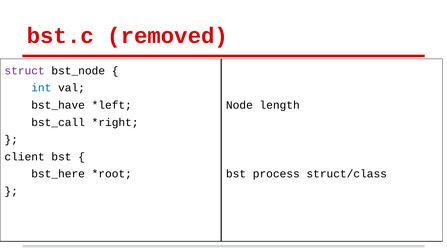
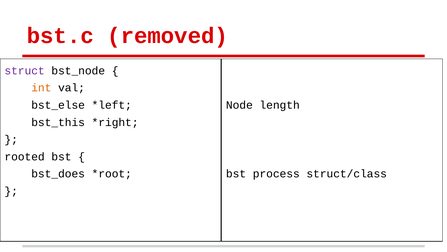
int colour: blue -> orange
bst_have: bst_have -> bst_else
bst_call: bst_call -> bst_this
client: client -> rooted
bst_here: bst_here -> bst_does
